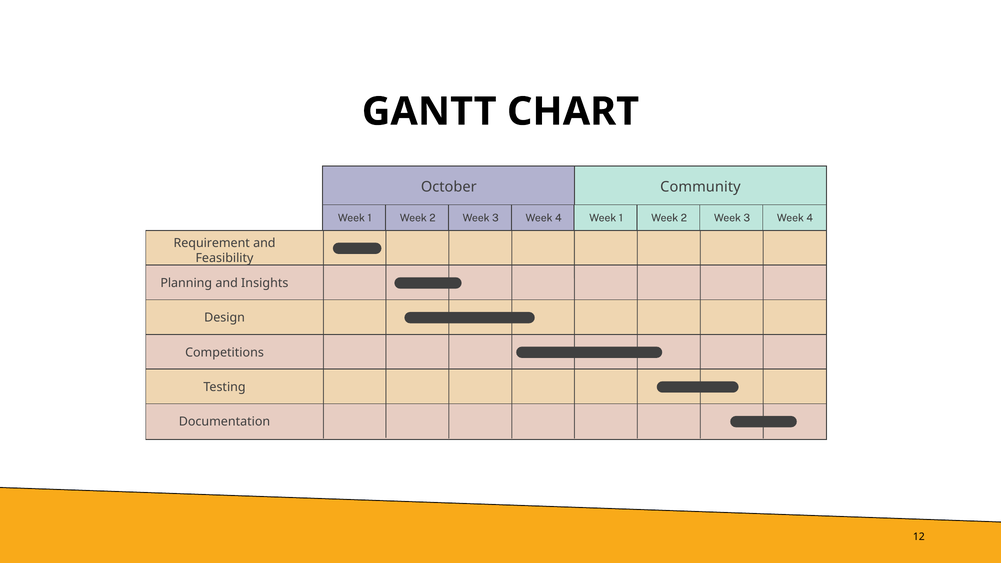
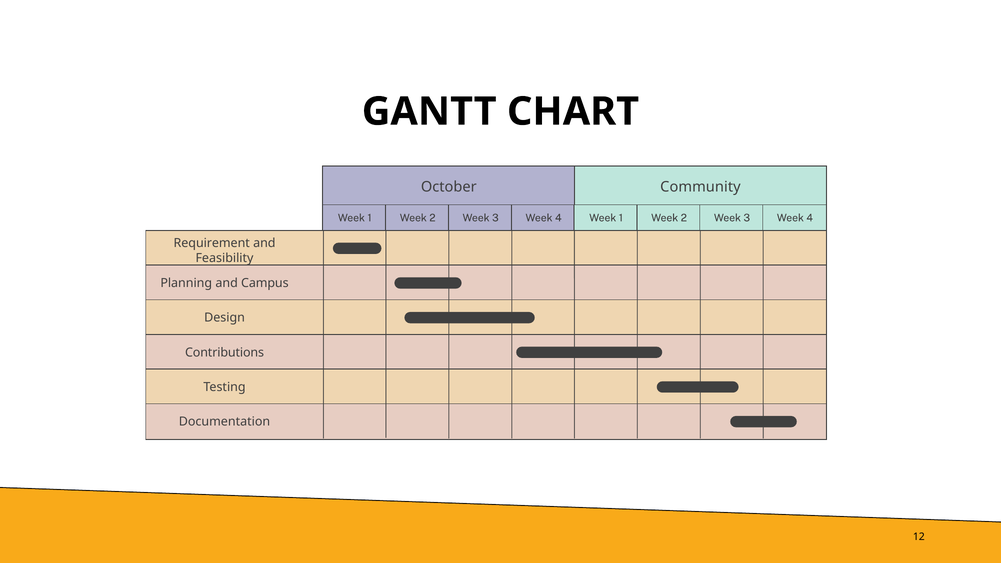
Insights: Insights -> Campus
Competitions: Competitions -> Contributions
